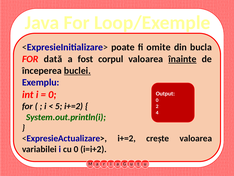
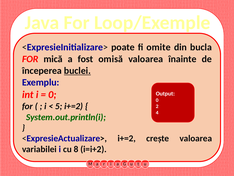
dată: dată -> mică
corpul: corpul -> omisă
înainte underline: present -> none
cu 0: 0 -> 8
